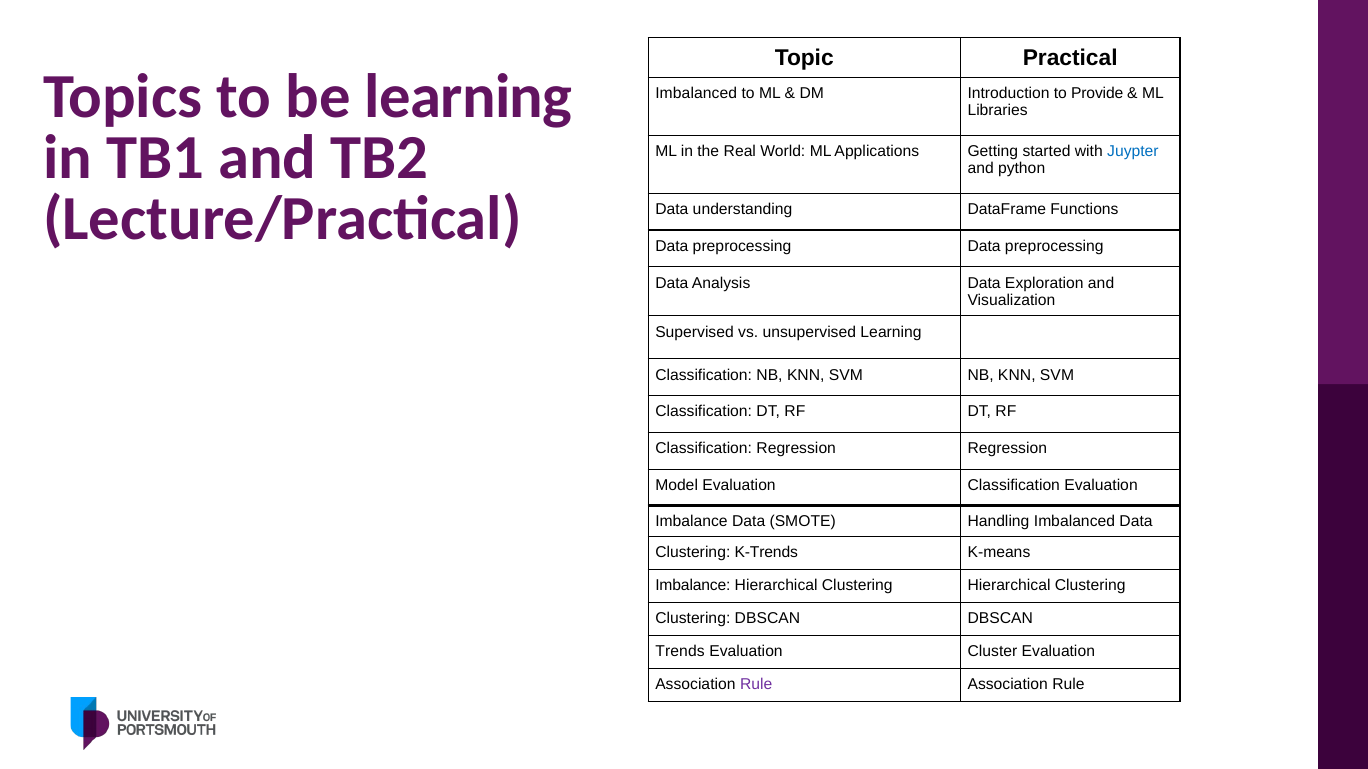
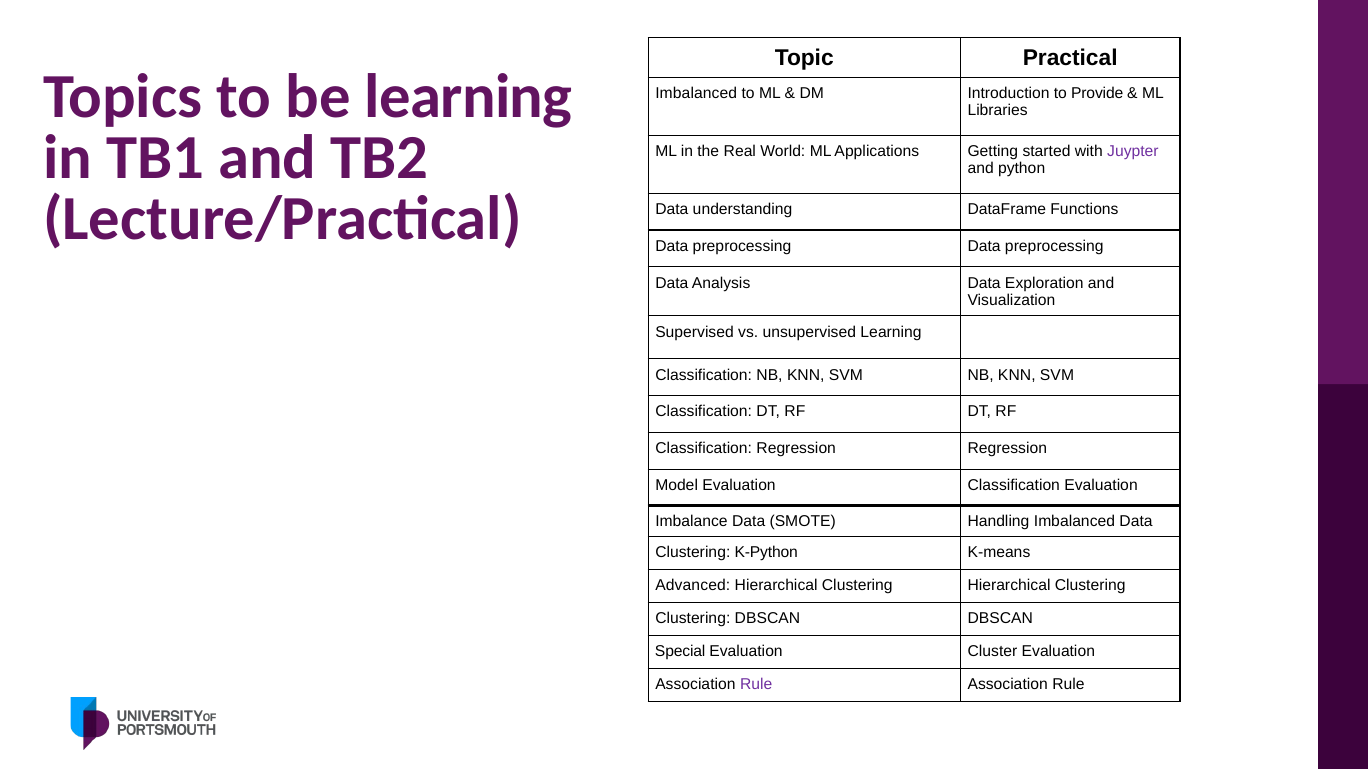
Juypter colour: blue -> purple
K-Trends: K-Trends -> K-Python
Imbalance at (693, 586): Imbalance -> Advanced
Trends: Trends -> Special
